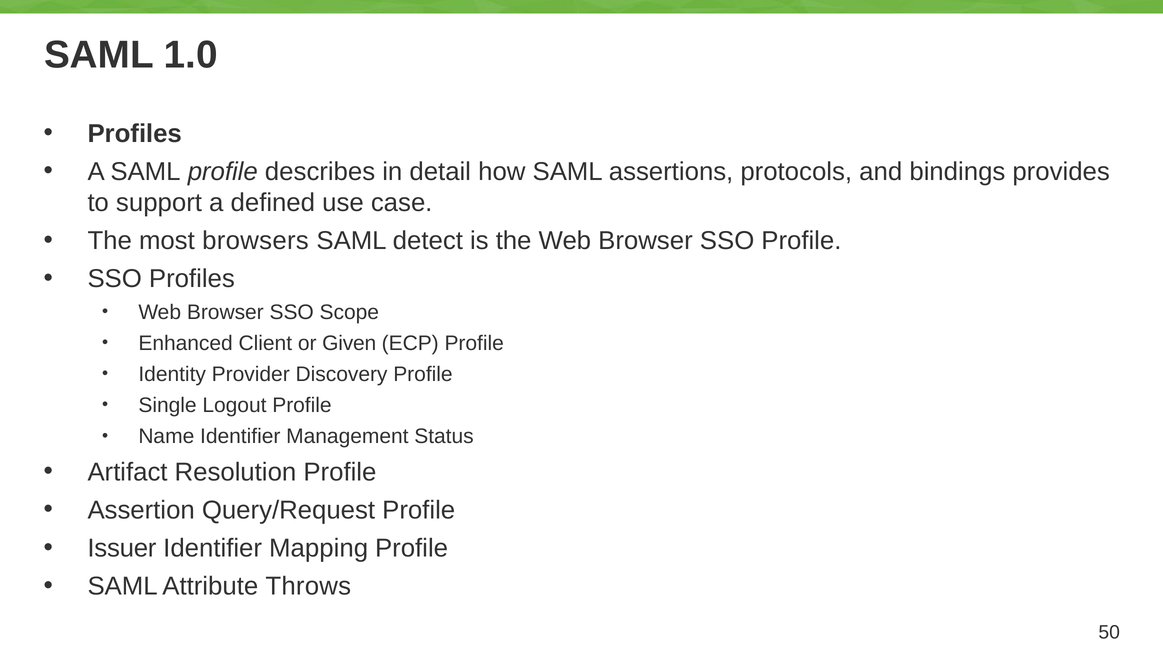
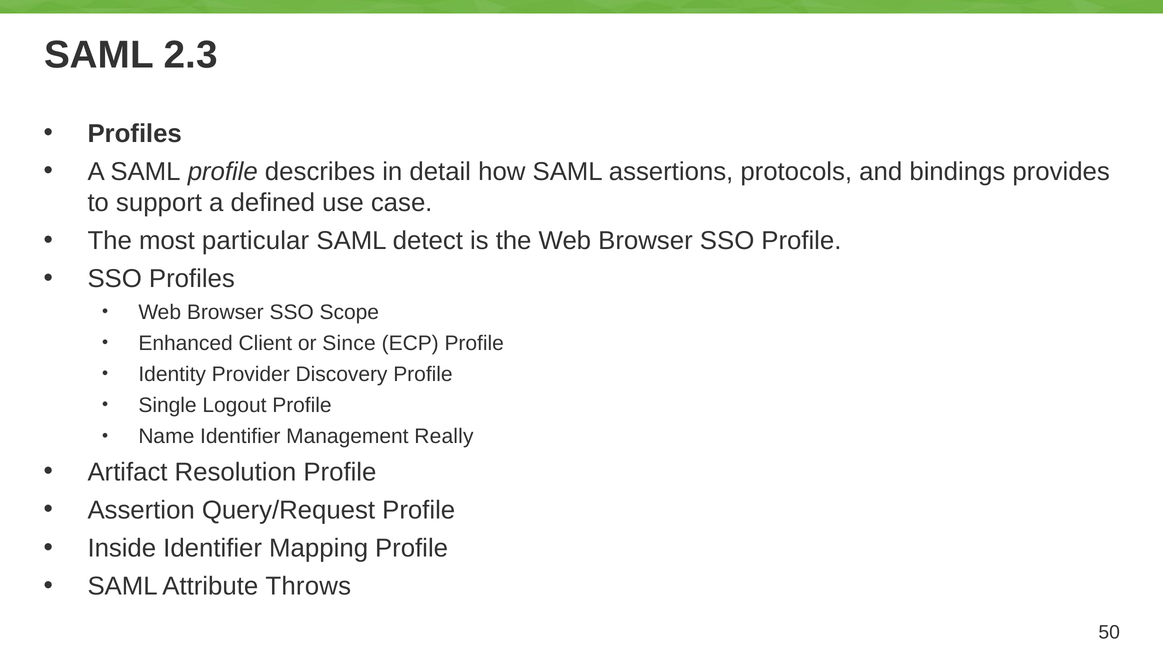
1.0: 1.0 -> 2.3
browsers: browsers -> particular
Given: Given -> Since
Status: Status -> Really
Issuer: Issuer -> Inside
